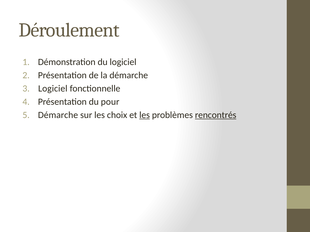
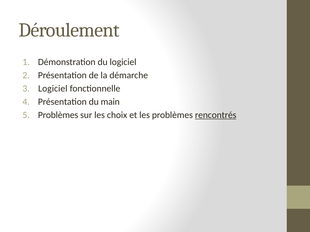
pour: pour -> main
Démarche at (58, 115): Démarche -> Problèmes
les at (145, 115) underline: present -> none
